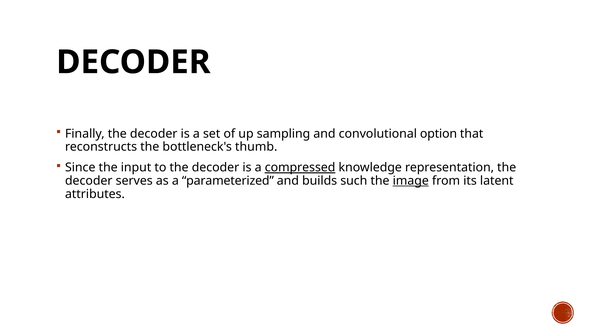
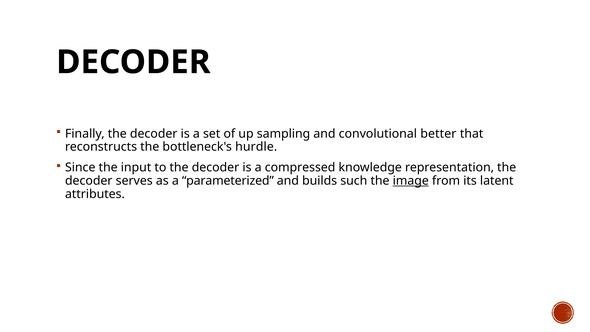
option: option -> better
thumb: thumb -> hurdle
compressed underline: present -> none
